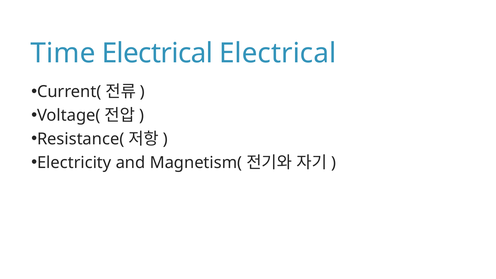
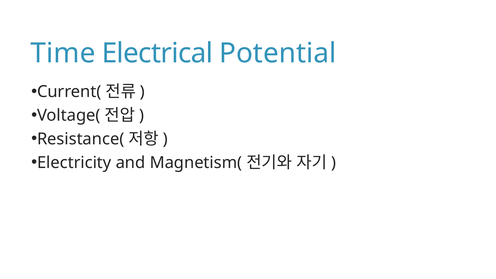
Electrical Electrical: Electrical -> Potential
